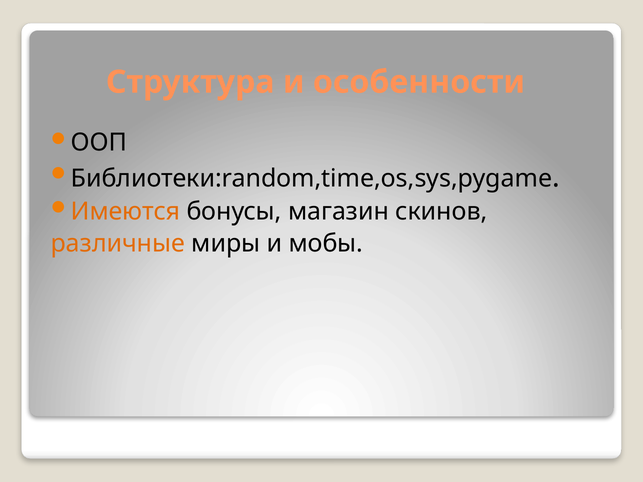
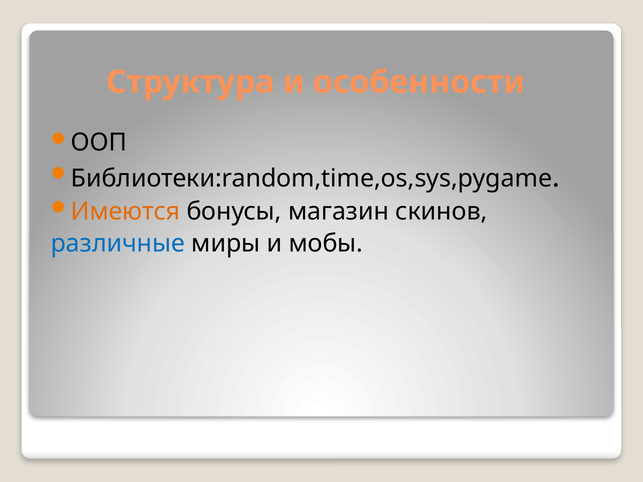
различные colour: orange -> blue
